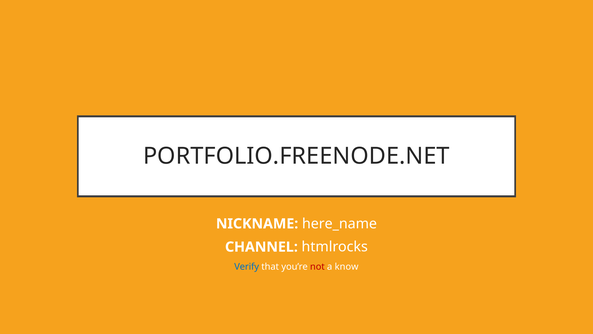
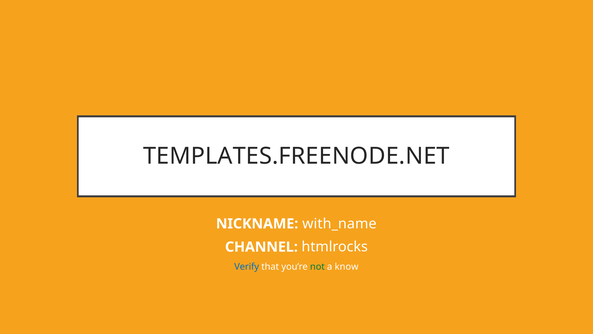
PORTFOLIO.FREENODE.NET: PORTFOLIO.FREENODE.NET -> TEMPLATES.FREENODE.NET
here_name: here_name -> with_name
not colour: red -> green
